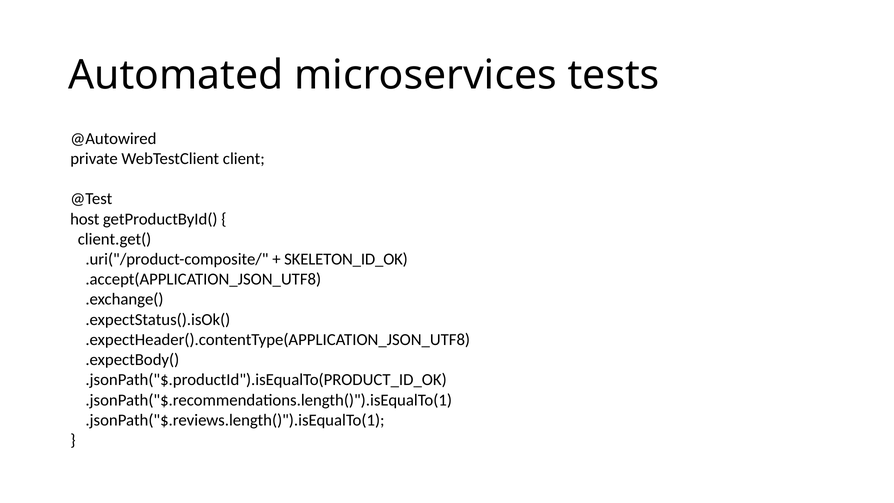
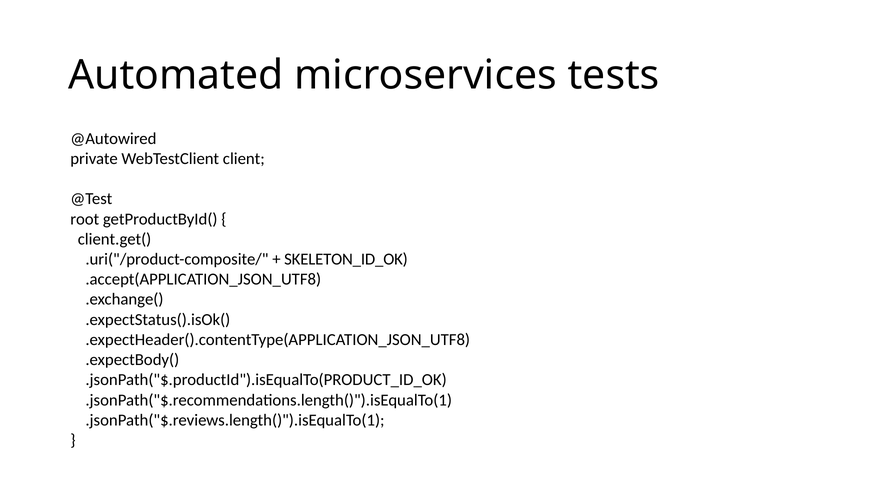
host: host -> root
